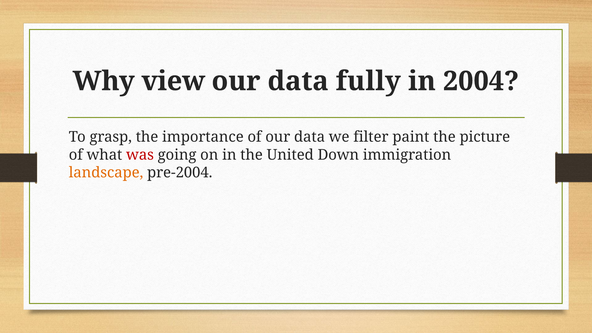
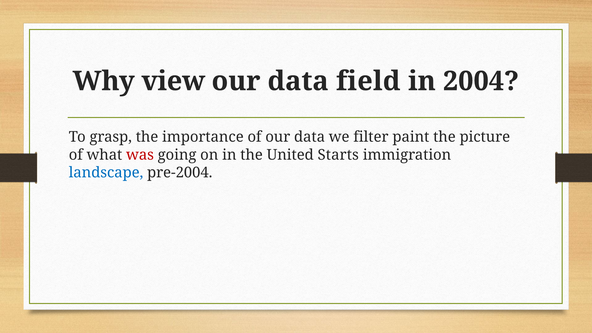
fully: fully -> field
Down: Down -> Starts
landscape colour: orange -> blue
